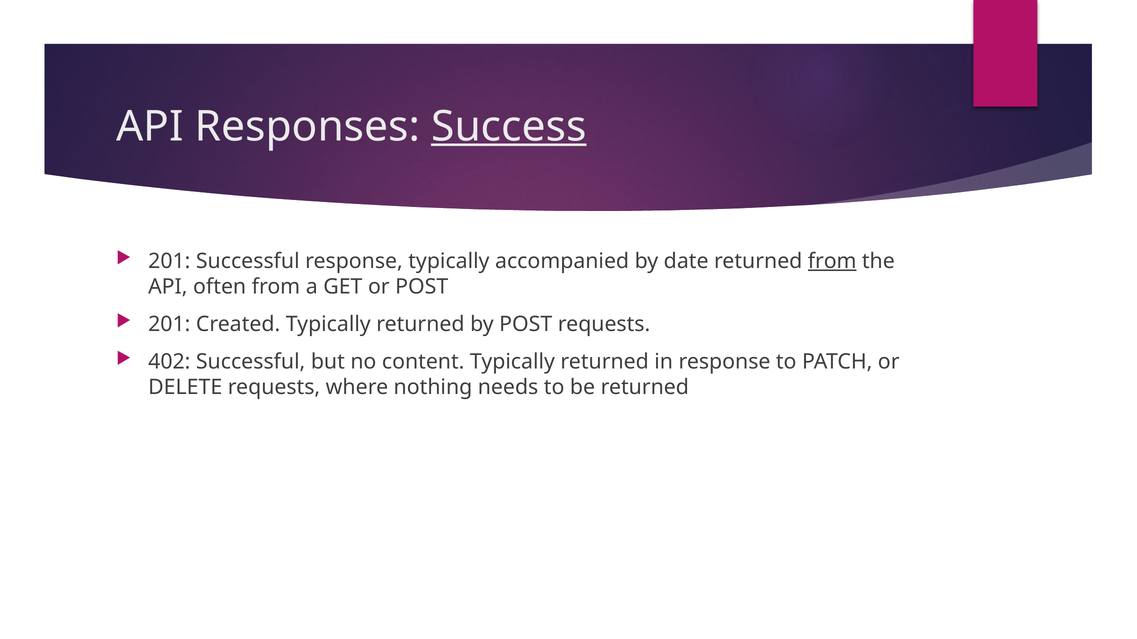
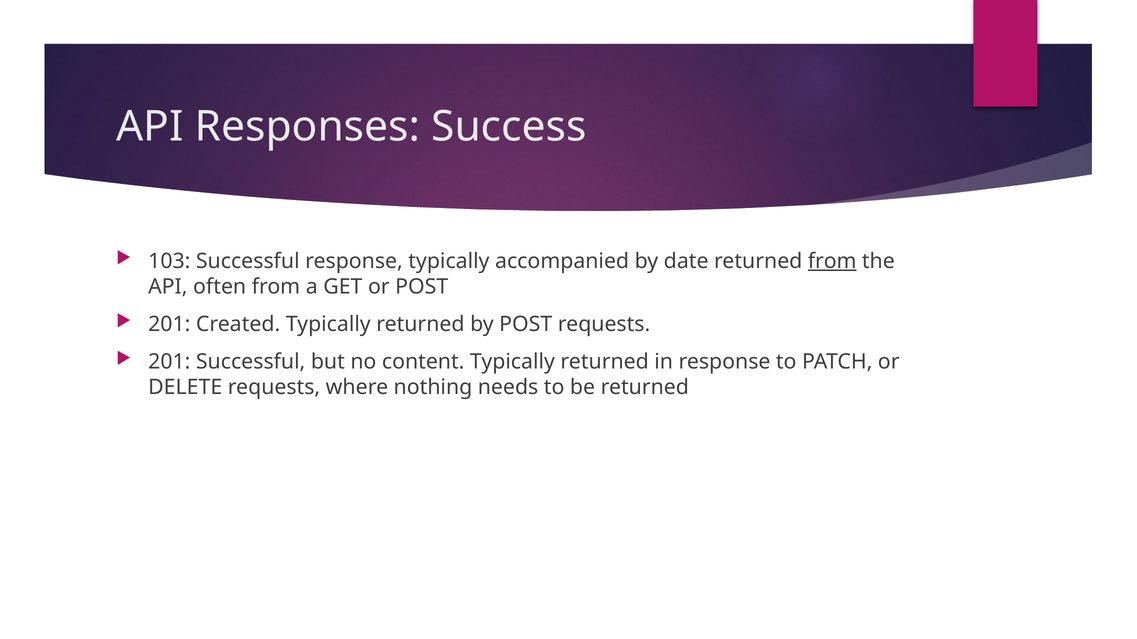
Success underline: present -> none
201 at (169, 261): 201 -> 103
402 at (169, 362): 402 -> 201
